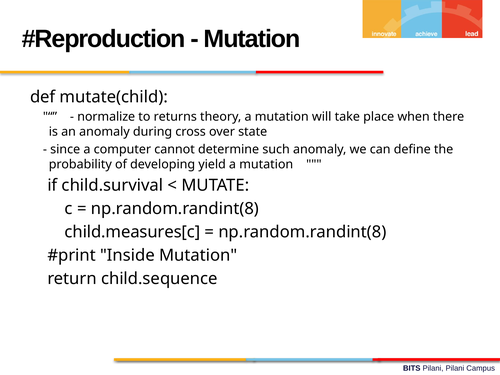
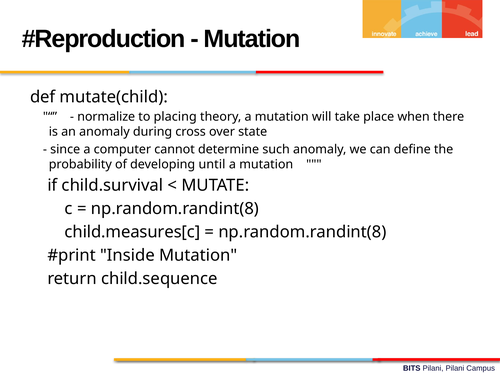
returns: returns -> placing
yield: yield -> until
